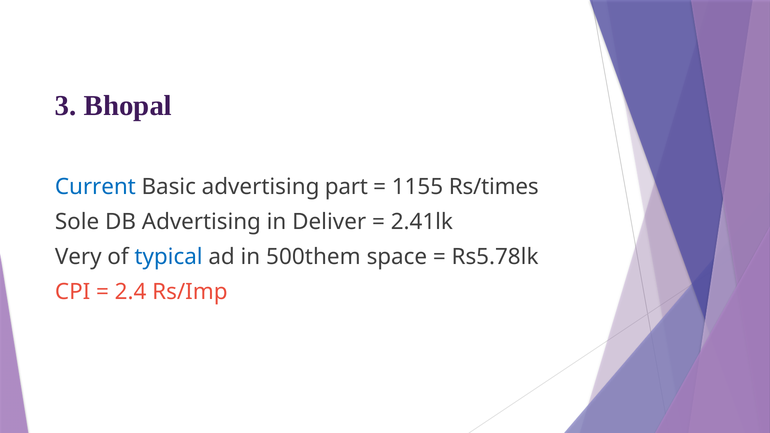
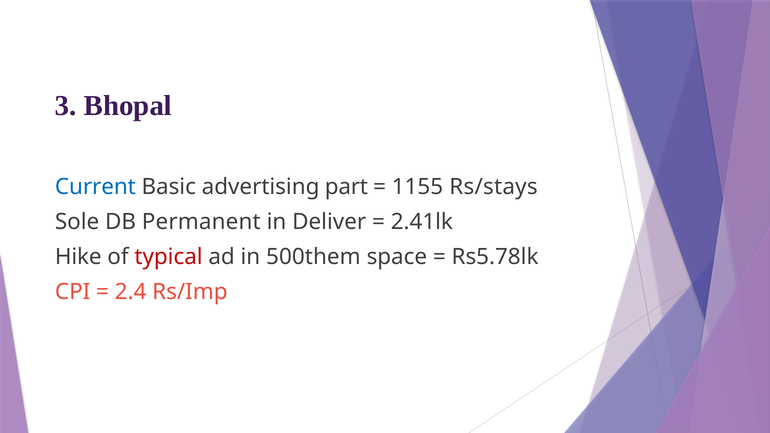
Rs/times: Rs/times -> Rs/stays
DB Advertising: Advertising -> Permanent
Very: Very -> Hike
typical colour: blue -> red
